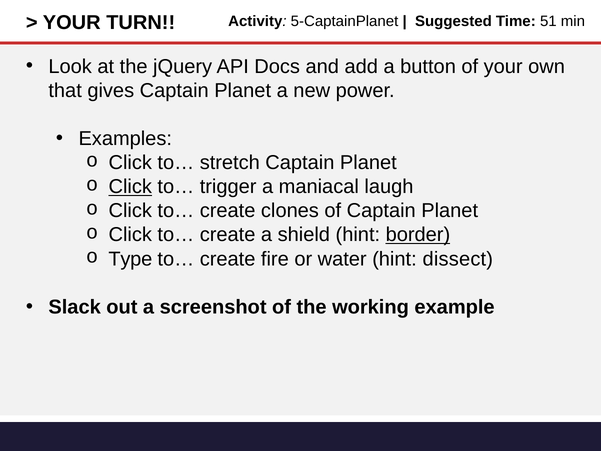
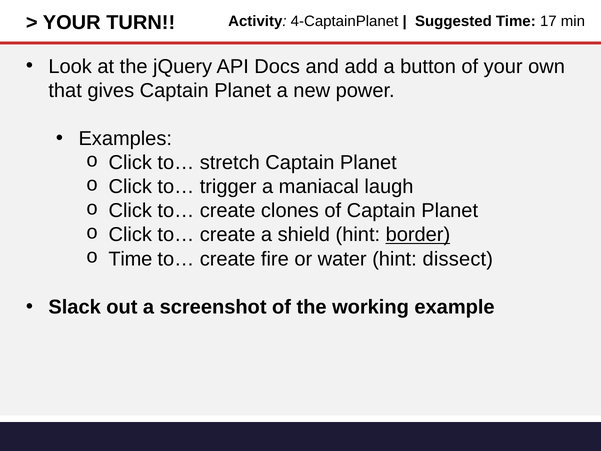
5-CaptainPlanet: 5-CaptainPlanet -> 4-CaptainPlanet
51: 51 -> 17
Click at (130, 187) underline: present -> none
Type at (130, 259): Type -> Time
